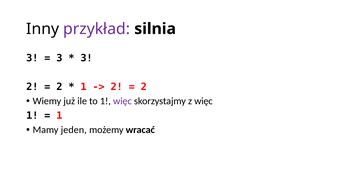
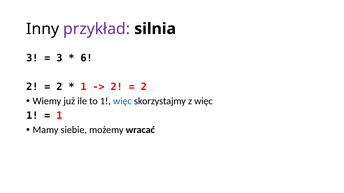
3 at (86, 58): 3 -> 6
więc at (122, 101) colour: purple -> blue
jeden: jeden -> siebie
